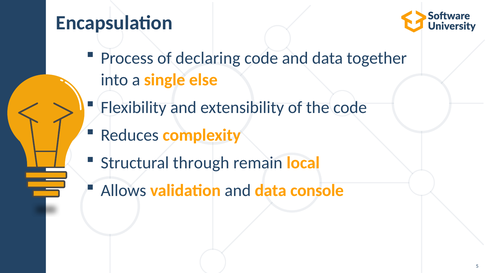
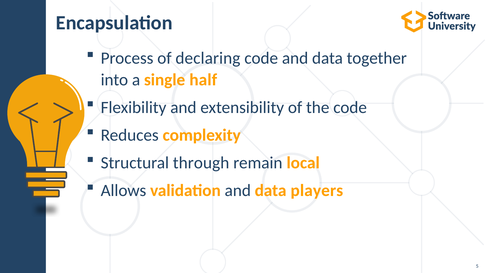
else: else -> half
console: console -> players
